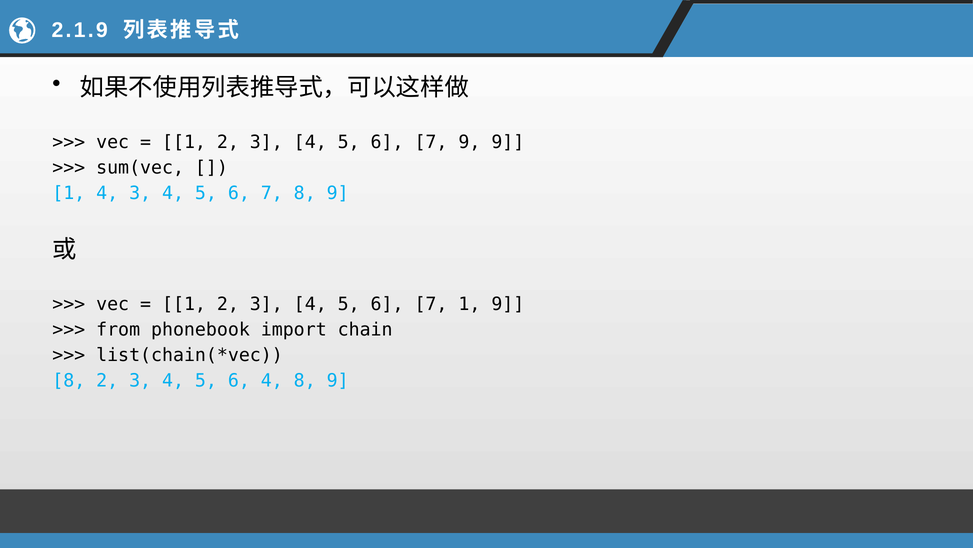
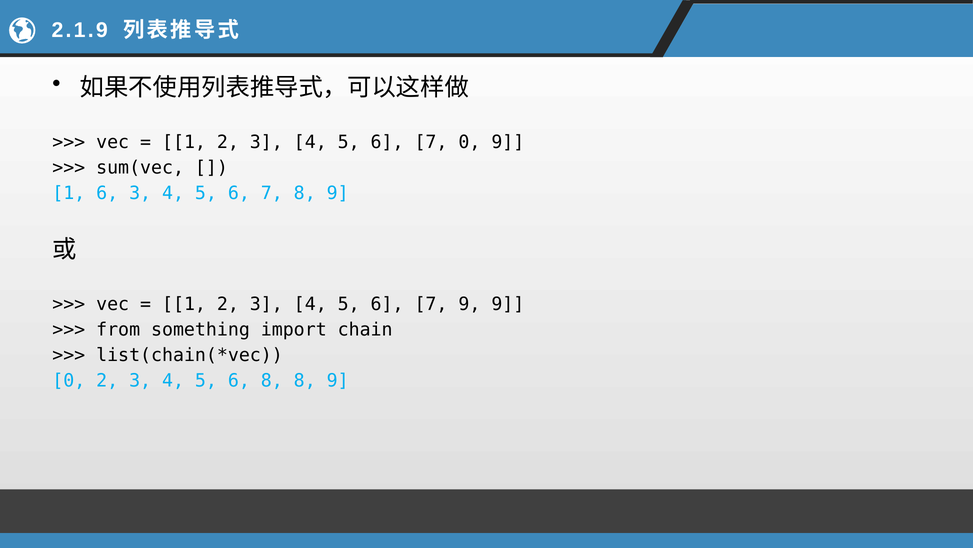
7 9: 9 -> 0
1 4: 4 -> 6
7 1: 1 -> 9
phonebook: phonebook -> something
8 at (69, 380): 8 -> 0
6 4: 4 -> 8
